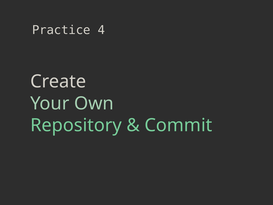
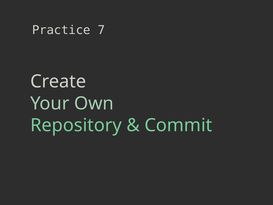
4: 4 -> 7
